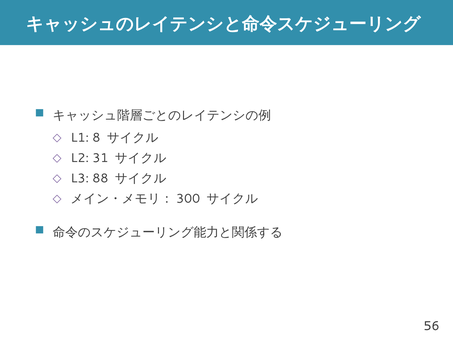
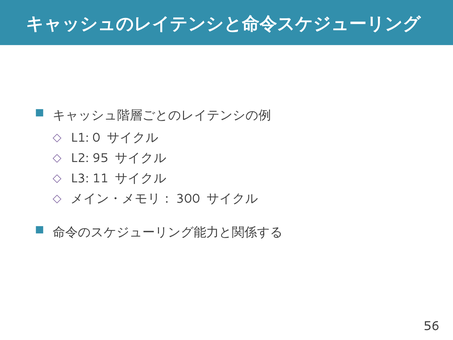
8: 8 -> 0
31: 31 -> 95
88: 88 -> 11
